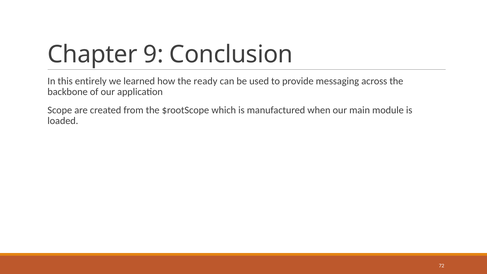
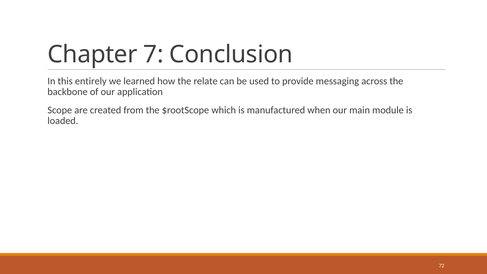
9: 9 -> 7
ready: ready -> relate
